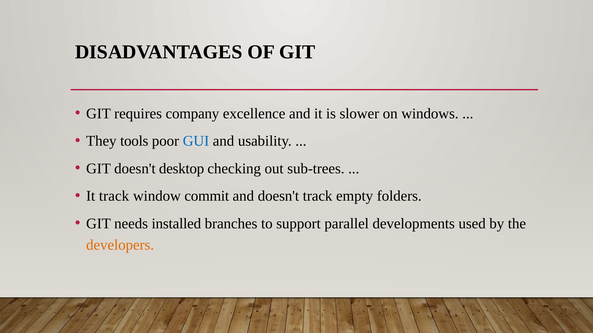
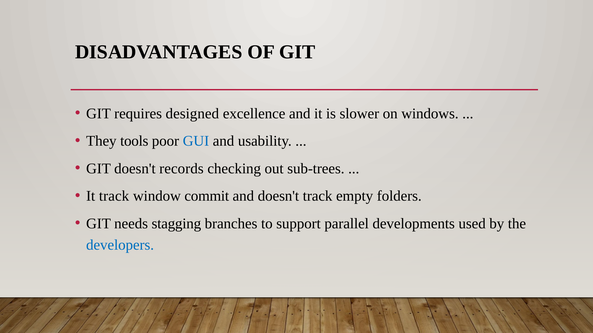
company: company -> designed
desktop: desktop -> records
installed: installed -> stagging
developers colour: orange -> blue
